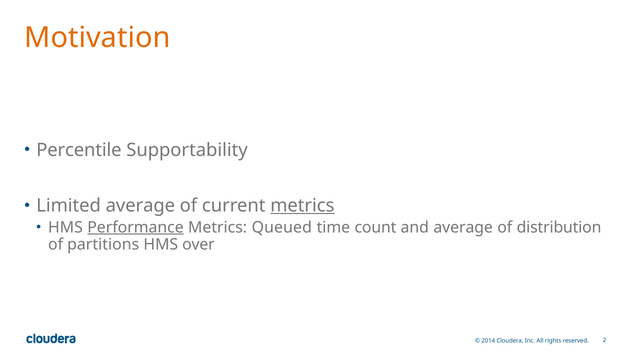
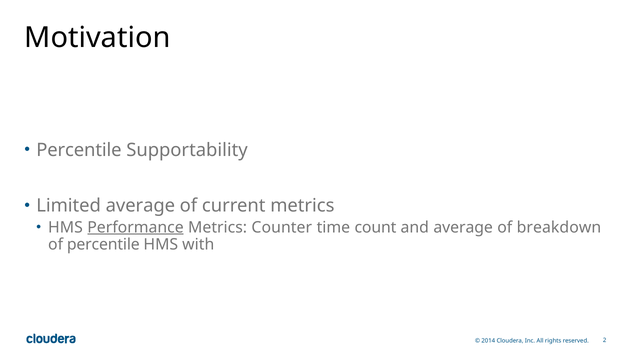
Motivation colour: orange -> black
metrics at (302, 205) underline: present -> none
Queued: Queued -> Counter
distribution: distribution -> breakdown
of partitions: partitions -> percentile
over: over -> with
